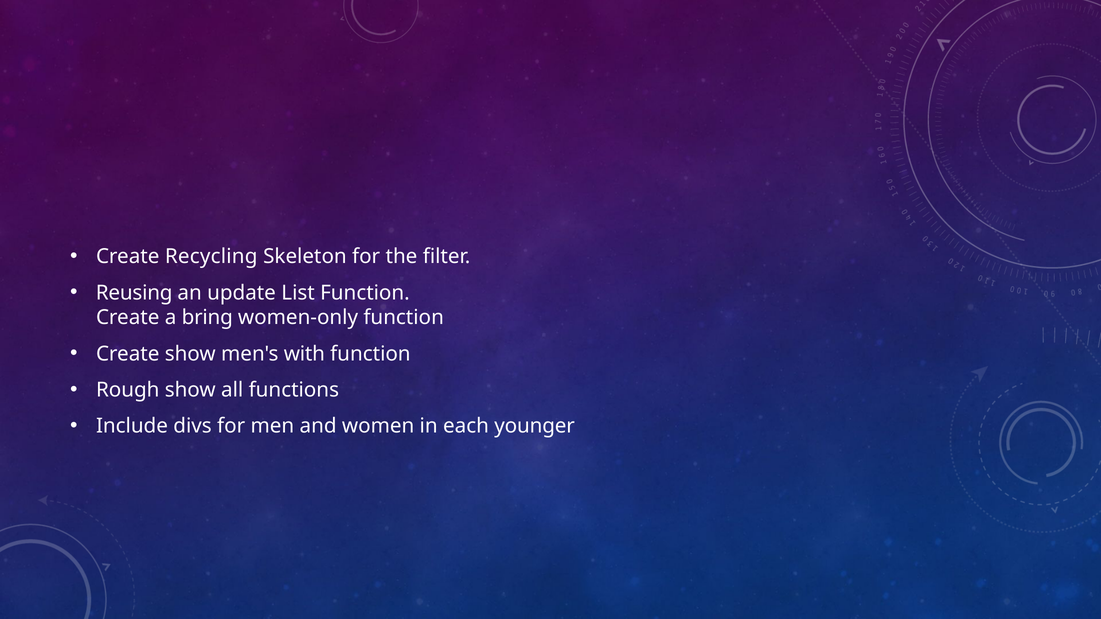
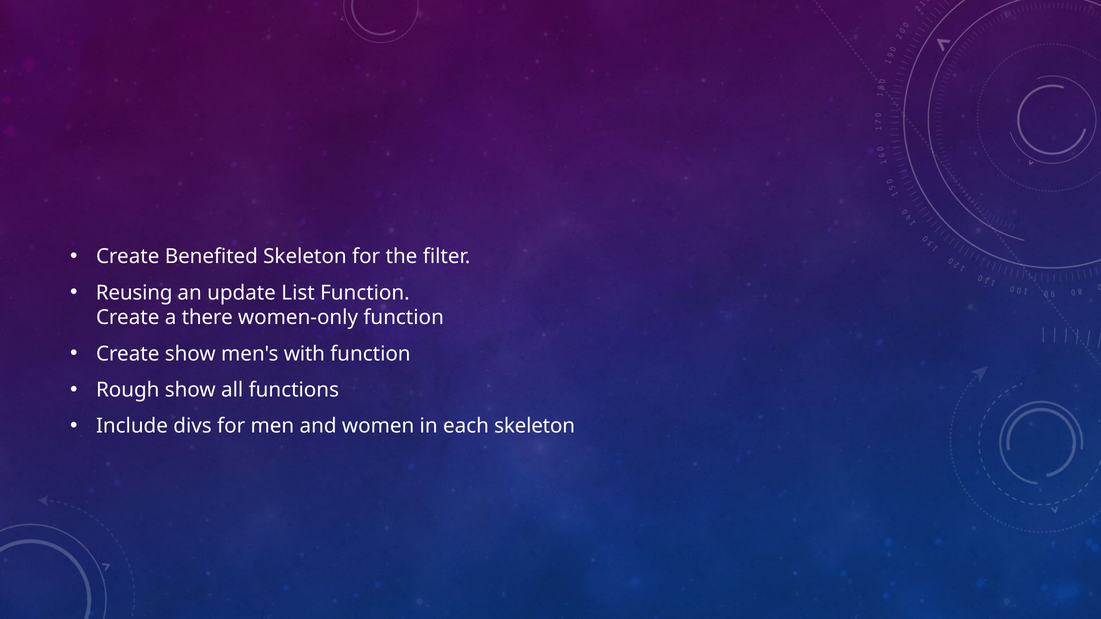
Recycling: Recycling -> Benefited
bring: bring -> there
each younger: younger -> skeleton
